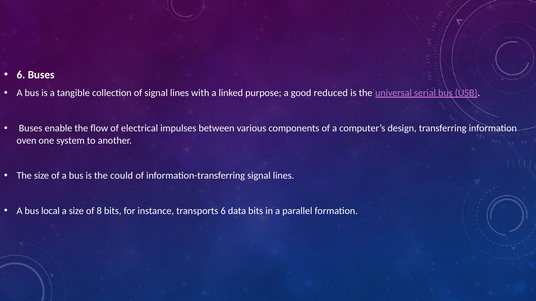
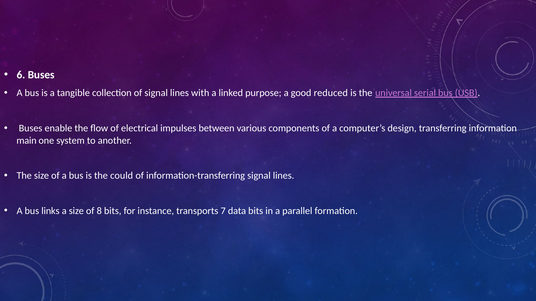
oven: oven -> main
local: local -> links
transports 6: 6 -> 7
